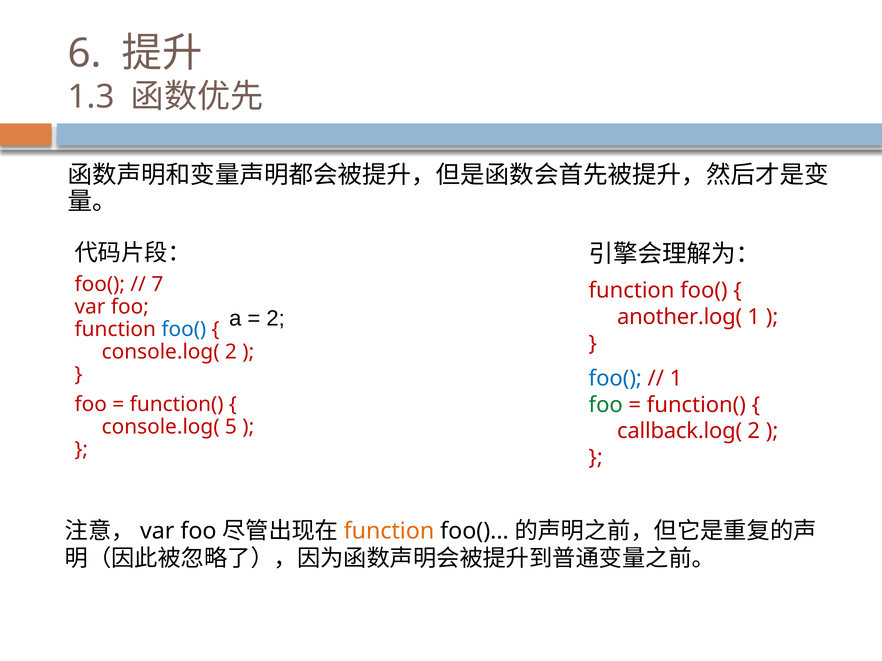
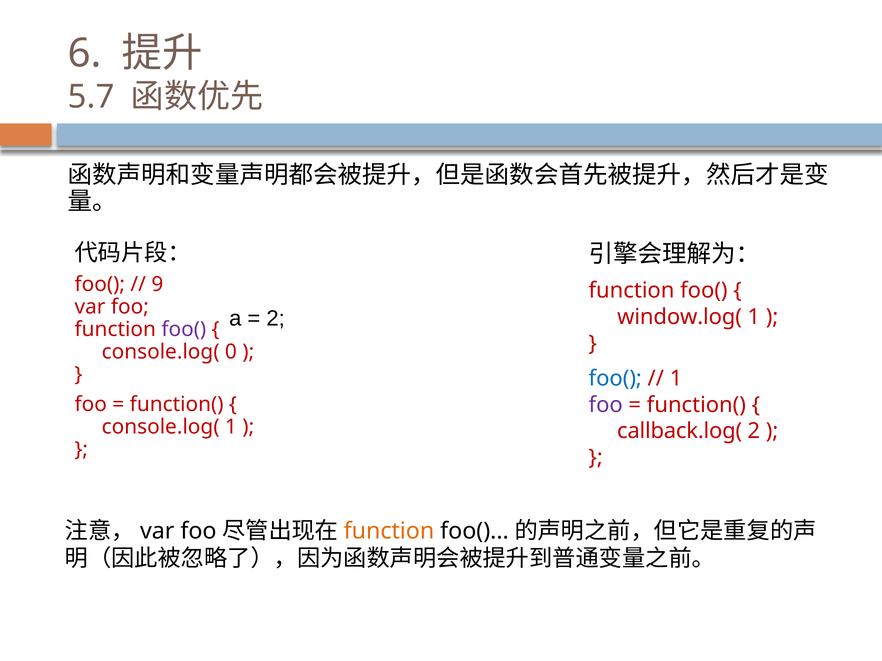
1.3: 1.3 -> 5.7
7: 7 -> 9
another.log(: another.log( -> window.log(
foo( at (184, 330) colour: blue -> purple
console.log( 2: 2 -> 0
foo at (606, 405) colour: green -> purple
console.log( 5: 5 -> 1
